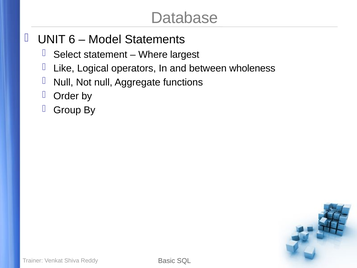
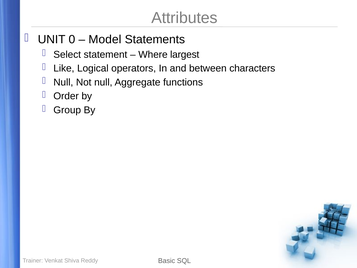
Database: Database -> Attributes
6: 6 -> 0
wholeness: wholeness -> characters
